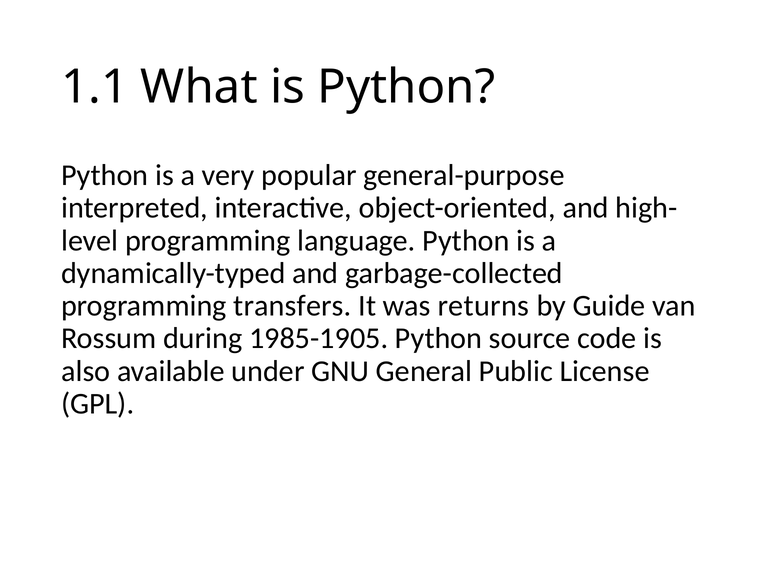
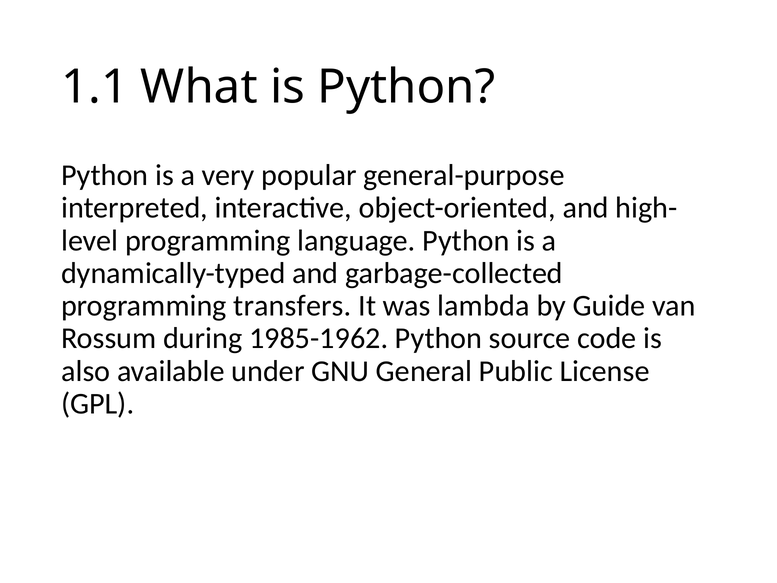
returns: returns -> lambda
1985-1905: 1985-1905 -> 1985-1962
